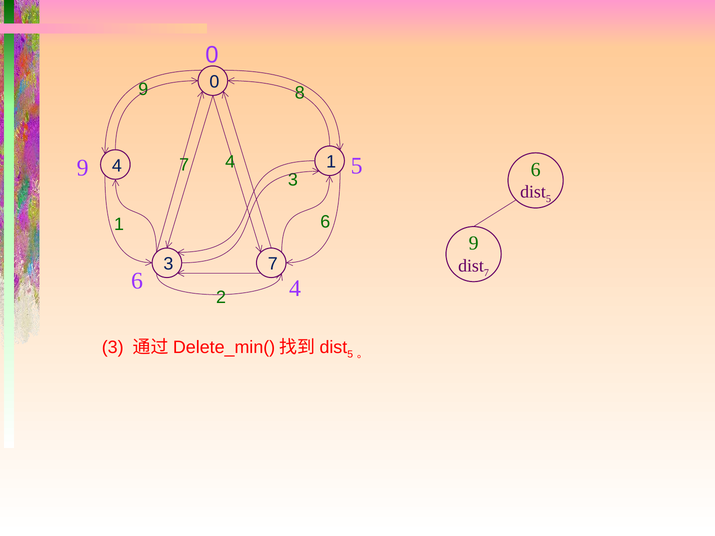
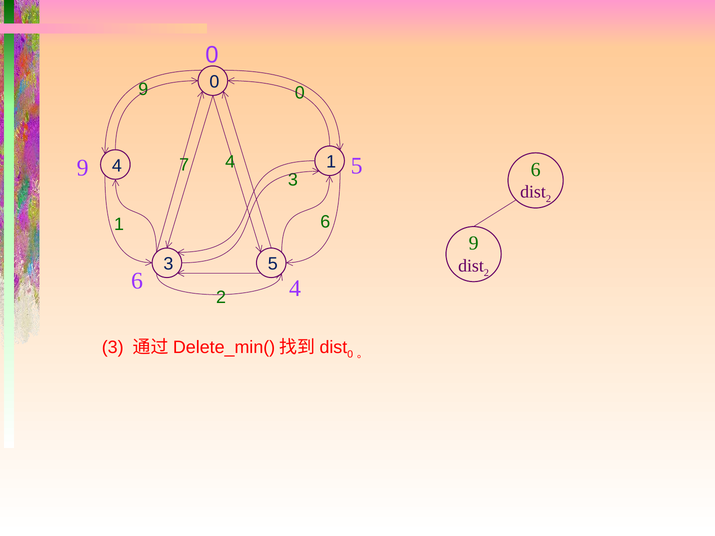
9 8: 8 -> 0
5 at (548, 199): 5 -> 2
3 7: 7 -> 5
7 at (486, 273): 7 -> 2
5 at (350, 354): 5 -> 0
